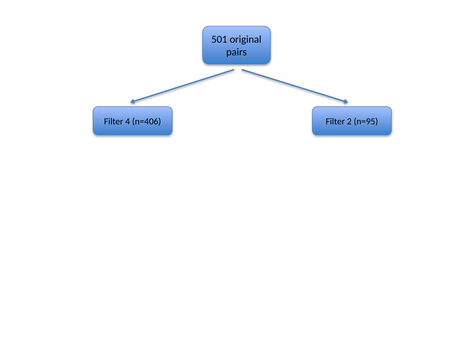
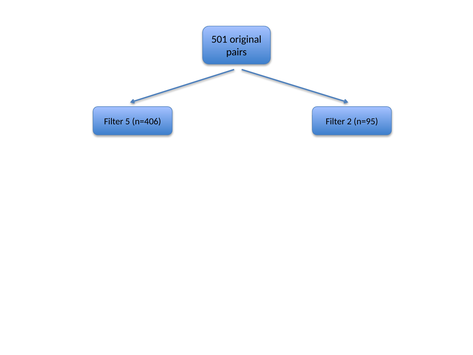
4: 4 -> 5
